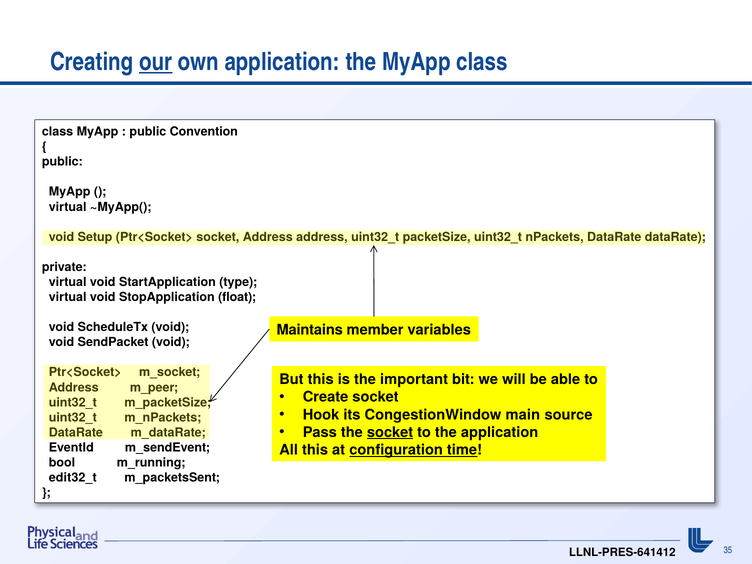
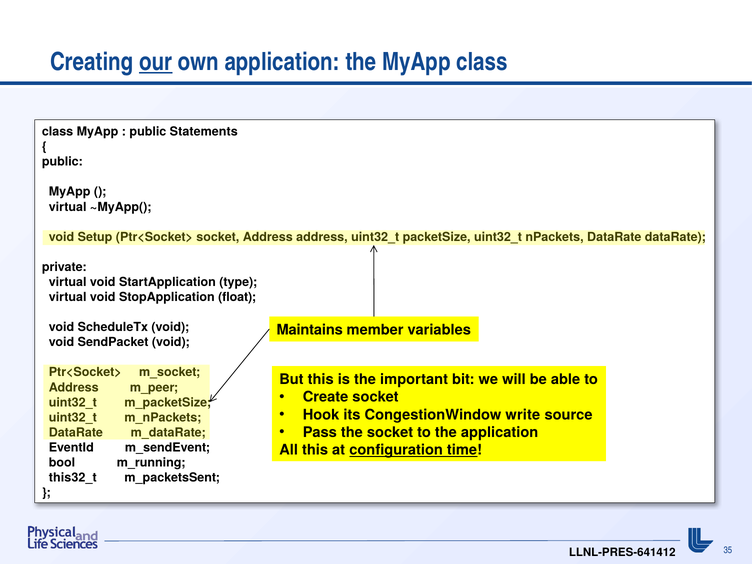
Convention: Convention -> Statements
main: main -> write
socket at (390, 432) underline: present -> none
edit32_t: edit32_t -> this32_t
